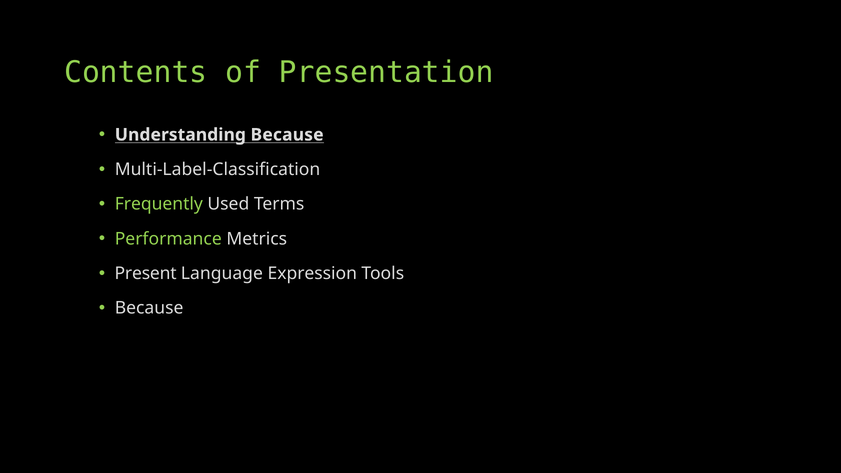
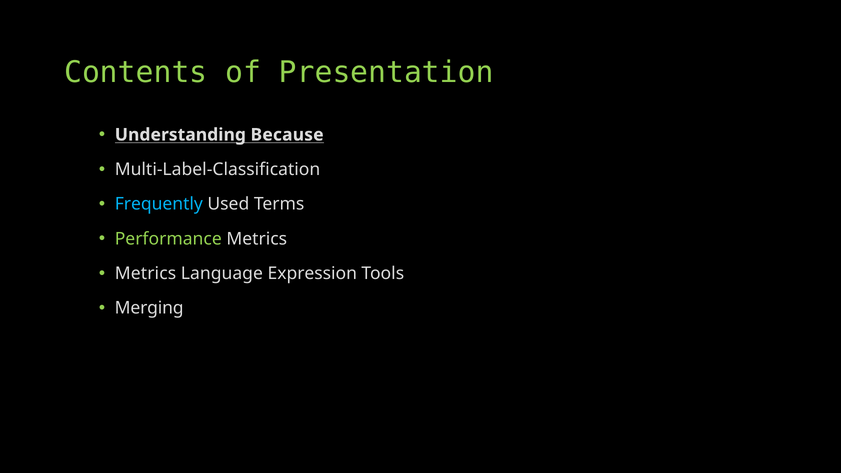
Frequently colour: light green -> light blue
Present at (146, 274): Present -> Metrics
Because at (149, 308): Because -> Merging
